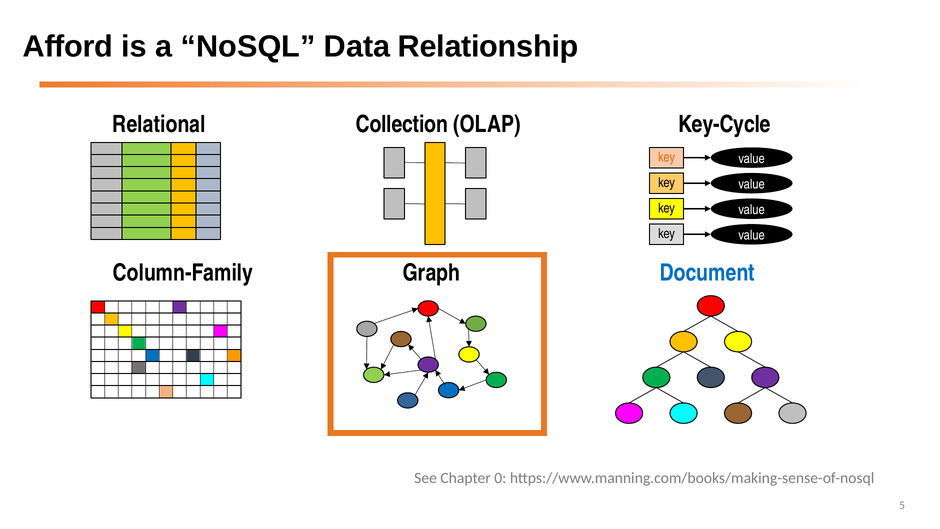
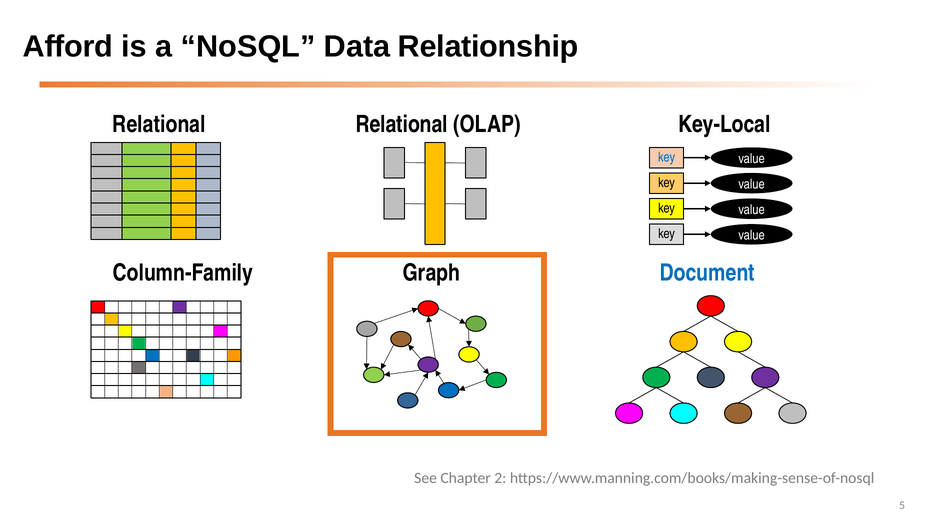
Relational Collection: Collection -> Relational
Key-Cycle: Key-Cycle -> Key-Local
key at (667, 157) colour: orange -> blue
0: 0 -> 2
